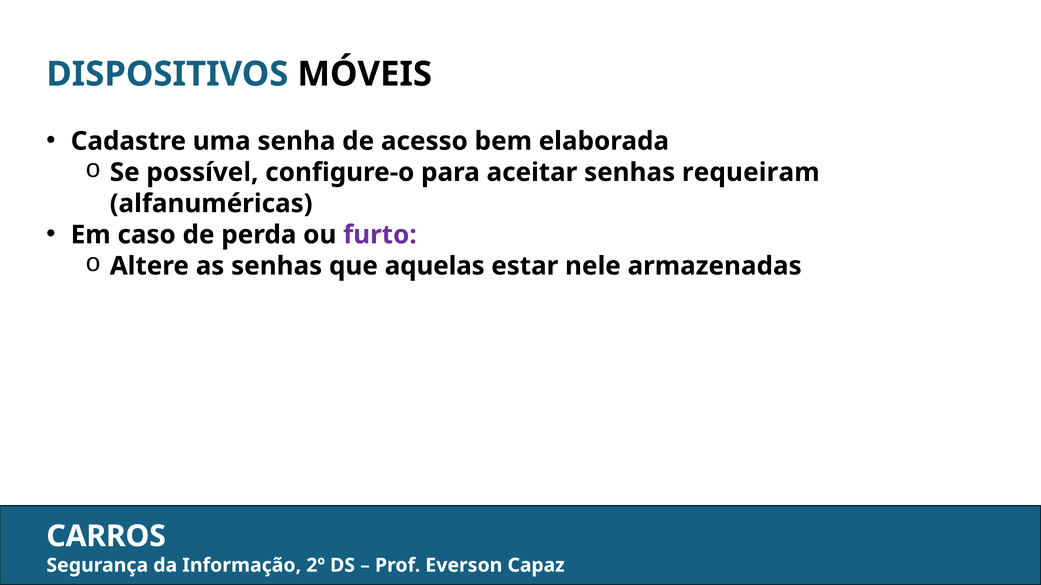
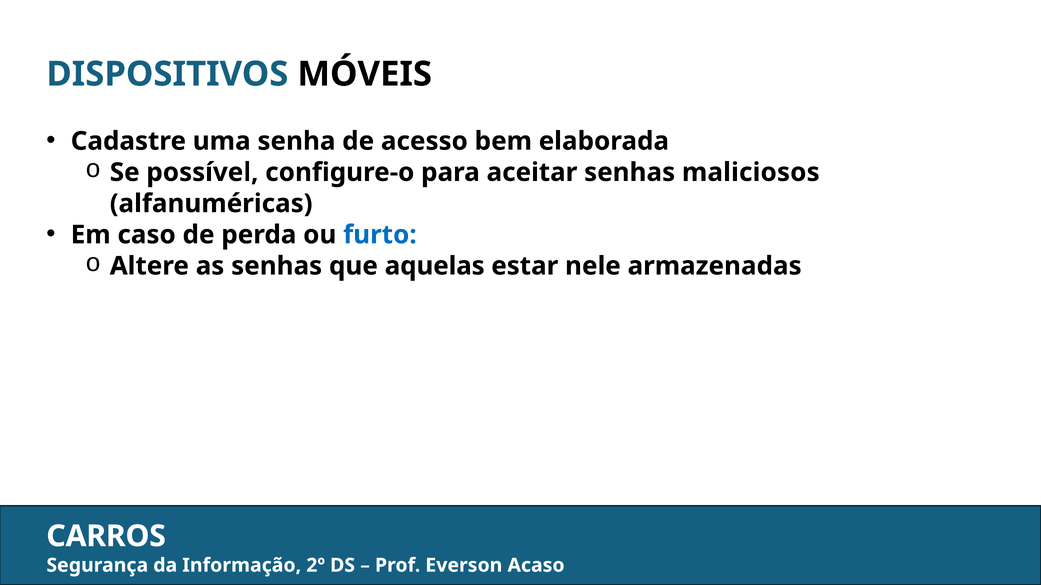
requeiram: requeiram -> maliciosos
furto colour: purple -> blue
Capaz: Capaz -> Acaso
